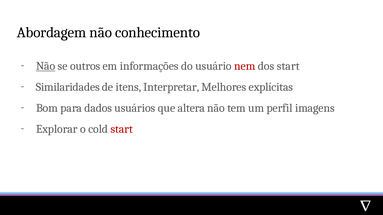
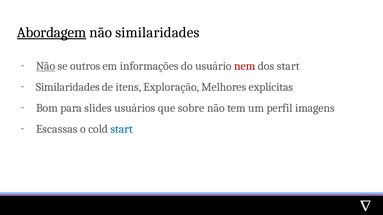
Abordagem underline: none -> present
não conhecimento: conhecimento -> similaridades
Interpretar: Interpretar -> Exploração
dados: dados -> slides
altera: altera -> sobre
Explorar: Explorar -> Escassas
start at (122, 129) colour: red -> blue
